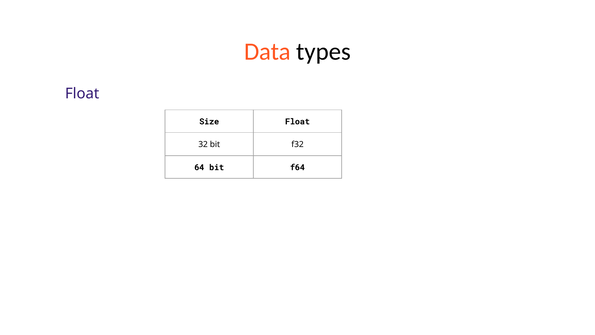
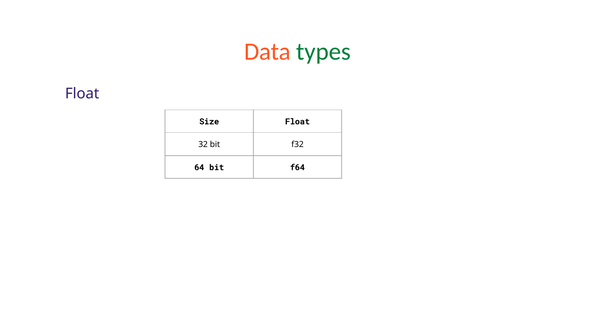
types colour: black -> green
